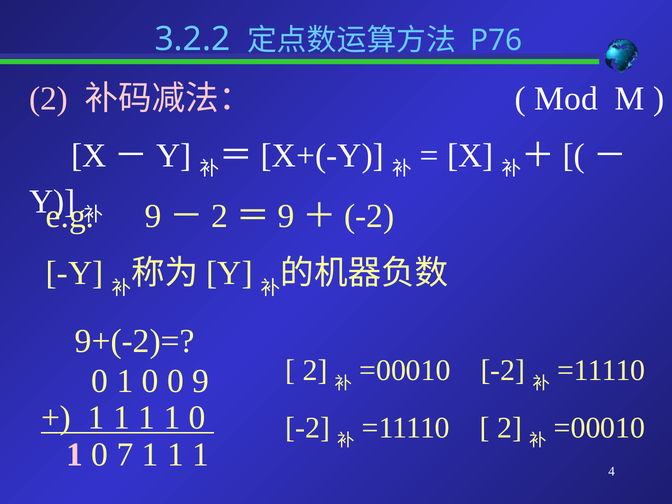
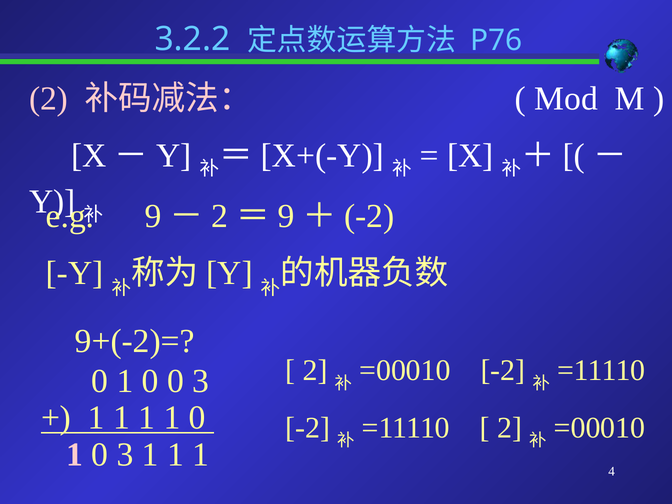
0 0 9: 9 -> 3
1 0 7: 7 -> 3
